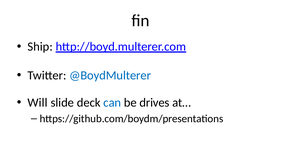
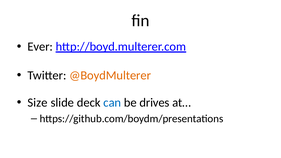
Ship: Ship -> Ever
@BoydMulterer colour: blue -> orange
Will: Will -> Size
